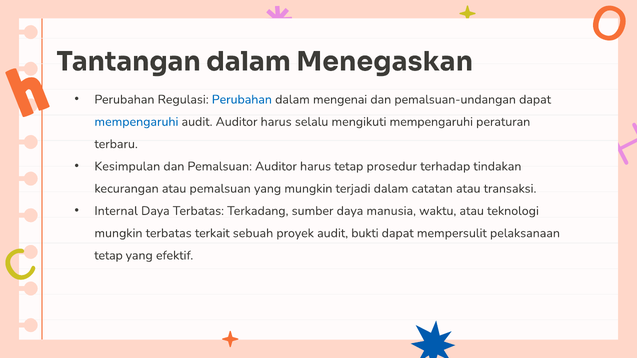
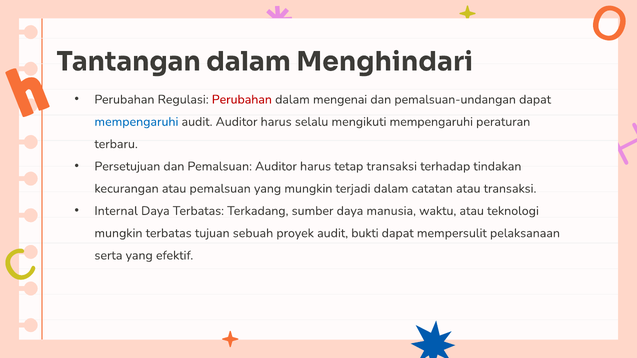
Menegaskan: Menegaskan -> Menghindari
Perubahan at (242, 100) colour: blue -> red
Kesimpulan: Kesimpulan -> Persetujuan
tetap prosedur: prosedur -> transaksi
terkait: terkait -> tujuan
tetap at (109, 256): tetap -> serta
